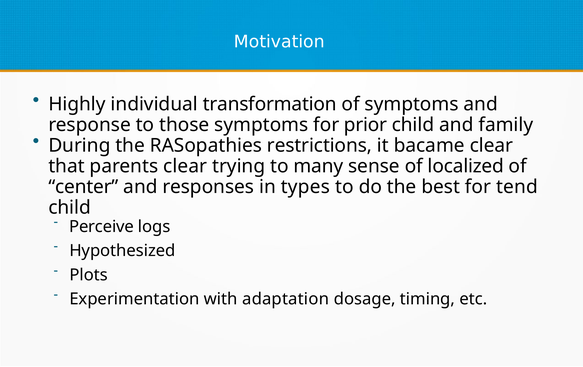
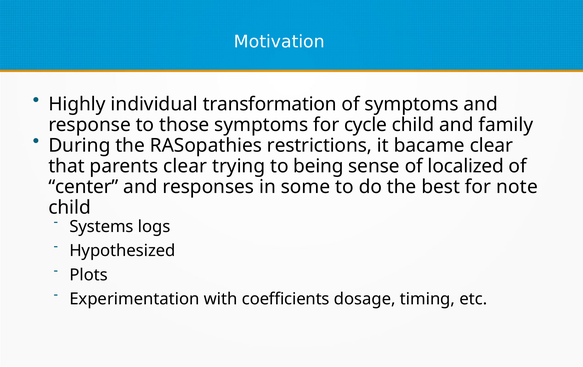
prior: prior -> cycle
many: many -> being
types: types -> some
tend: tend -> note
Perceive: Perceive -> Systems
adaptation: adaptation -> coefficients
